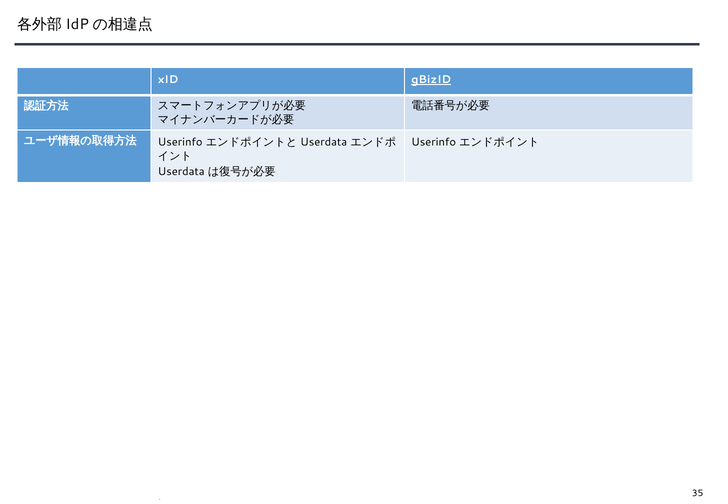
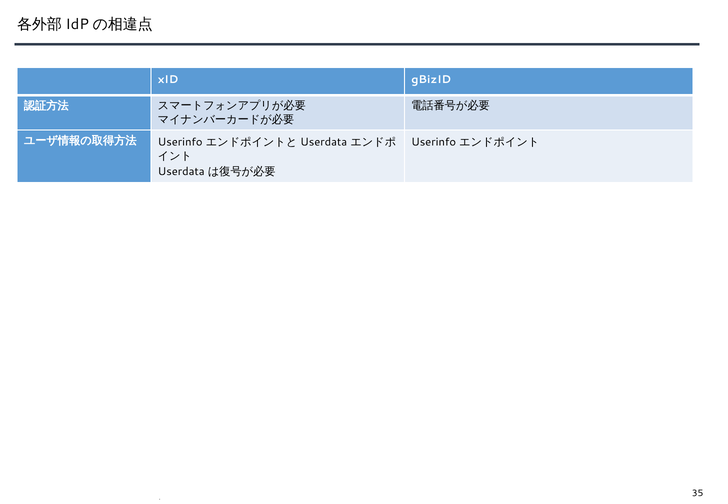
gBizID underline: present -> none
